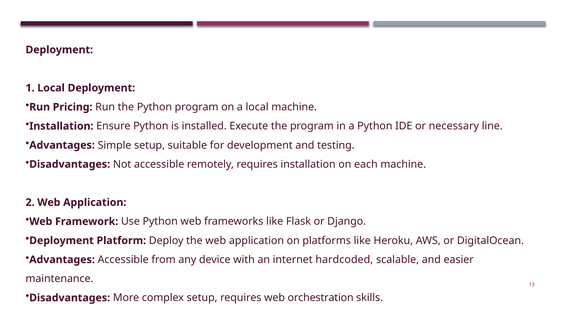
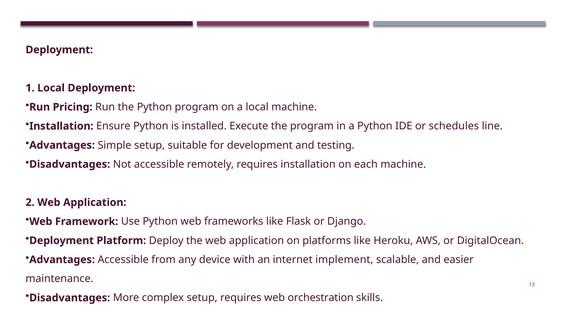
necessary: necessary -> schedules
hardcoded: hardcoded -> implement
